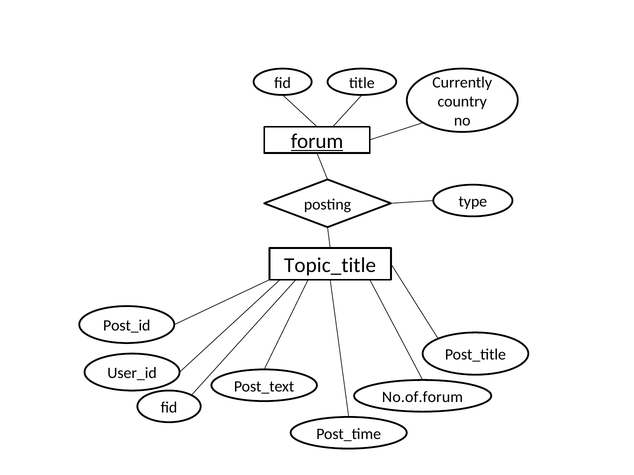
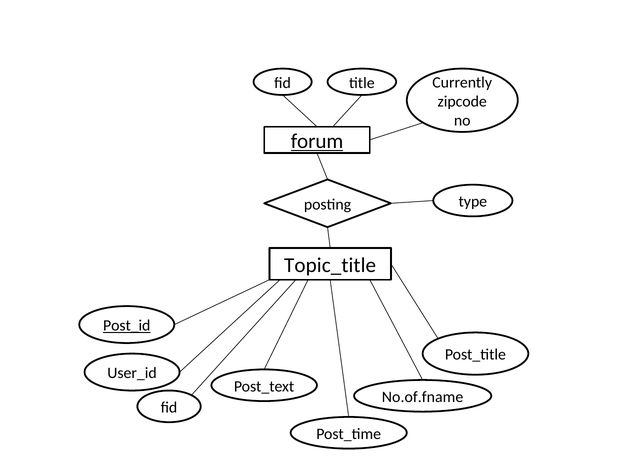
country: country -> zipcode
Post_id underline: none -> present
No.of.forum: No.of.forum -> No.of.fname
